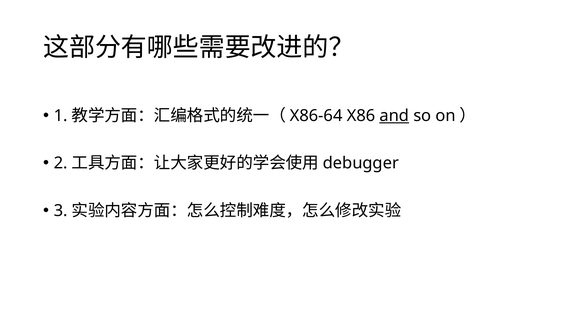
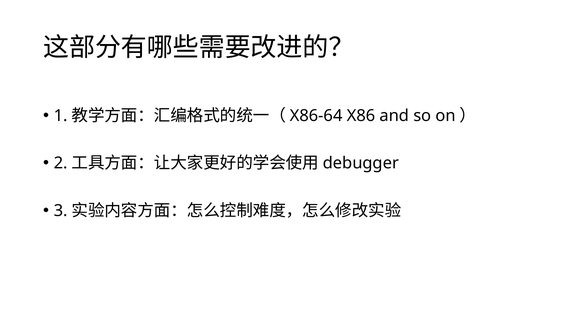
and underline: present -> none
